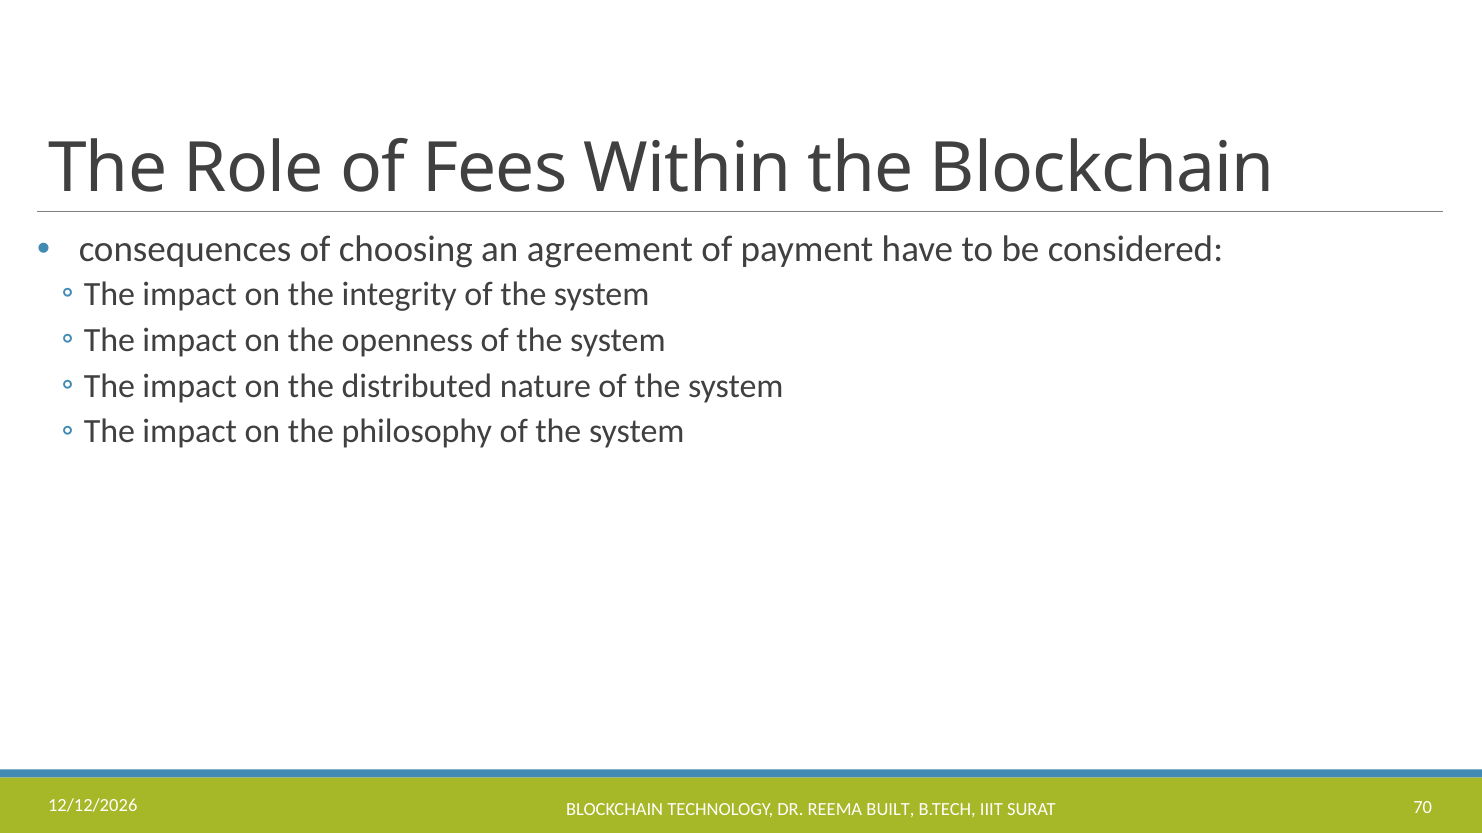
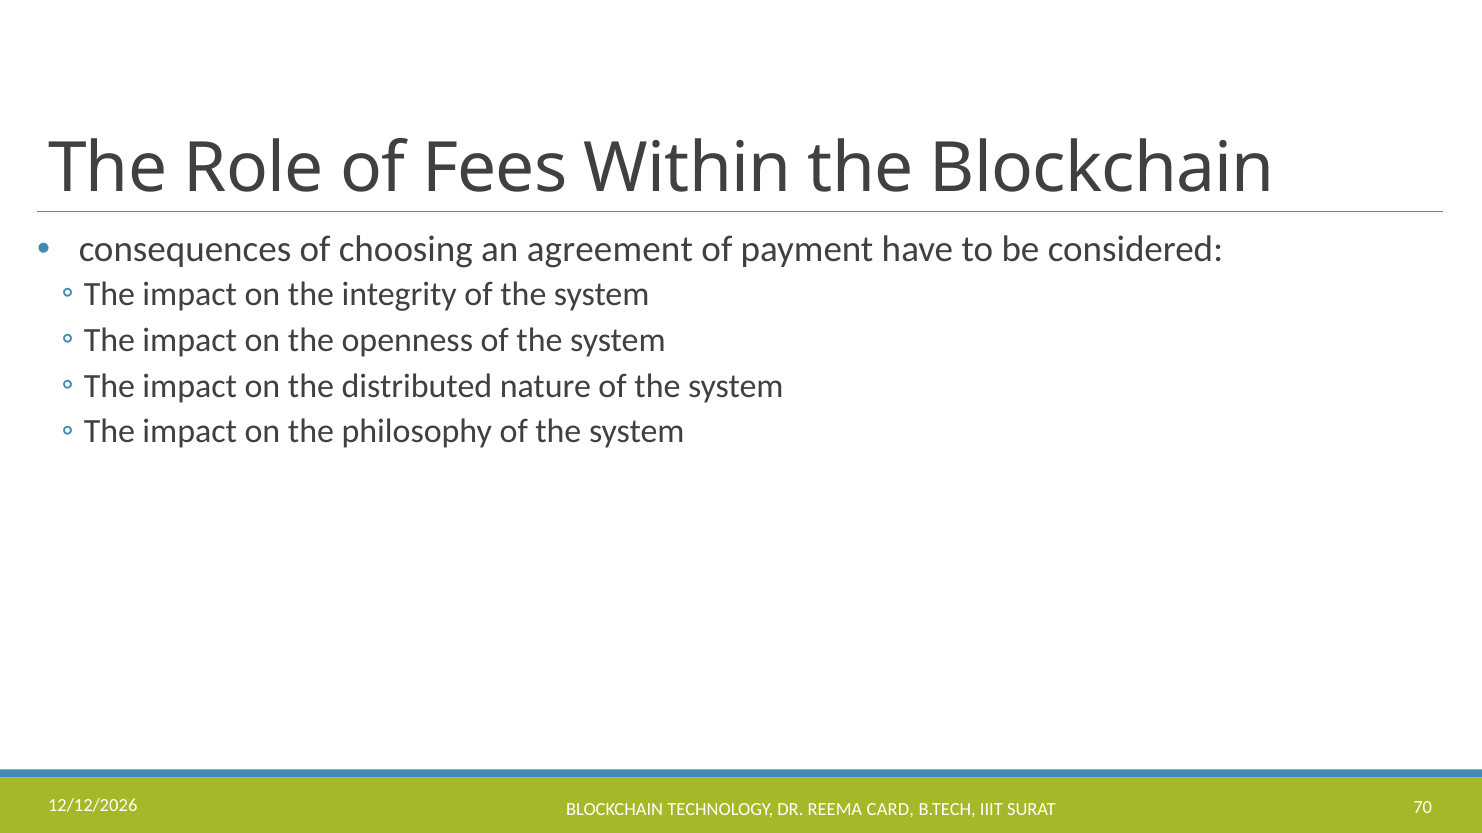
BUILT: BUILT -> CARD
